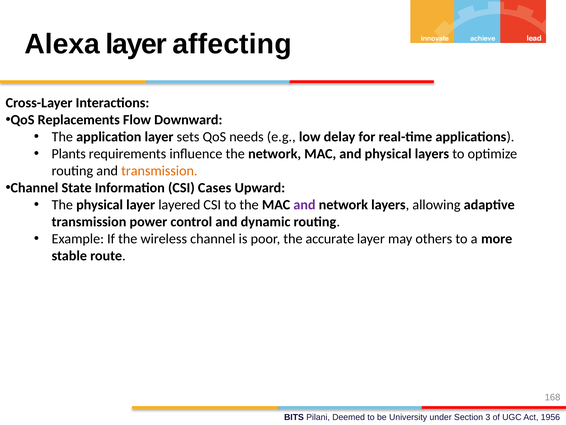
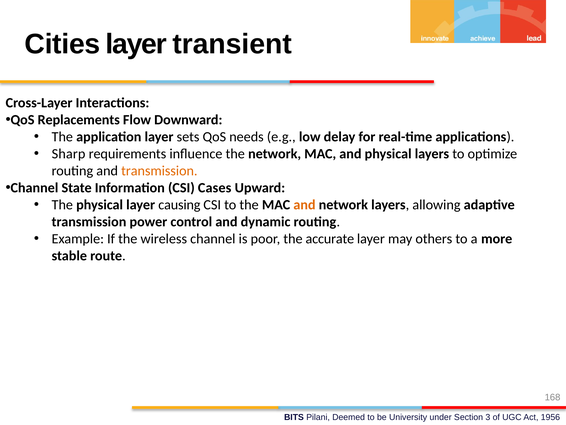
Alexa: Alexa -> Cities
affecting: affecting -> transient
Plants: Plants -> Sharp
layered: layered -> causing
and at (304, 205) colour: purple -> orange
